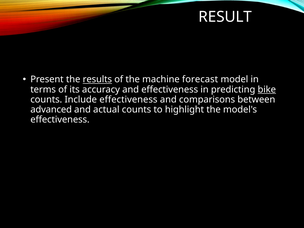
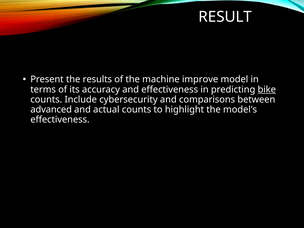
results underline: present -> none
forecast: forecast -> improve
Include effectiveness: effectiveness -> cybersecurity
